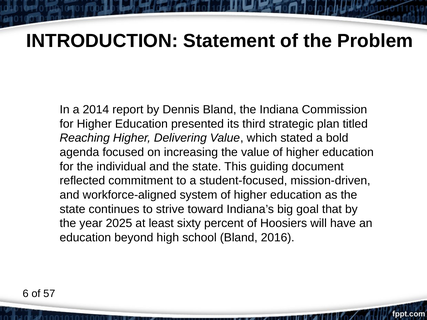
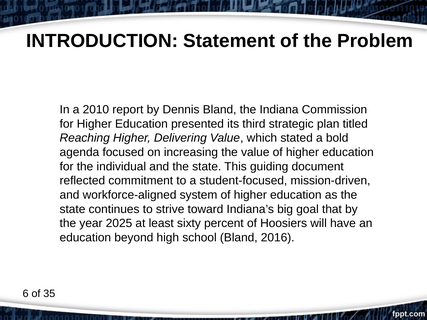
2014: 2014 -> 2010
57: 57 -> 35
